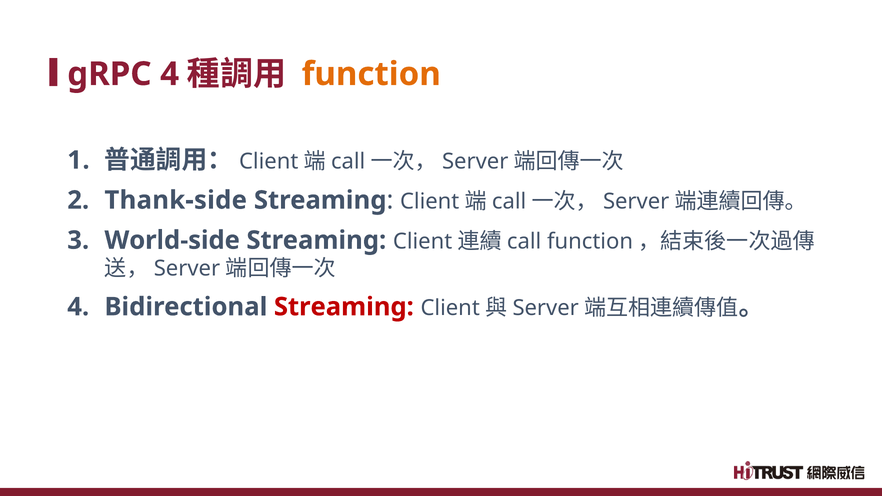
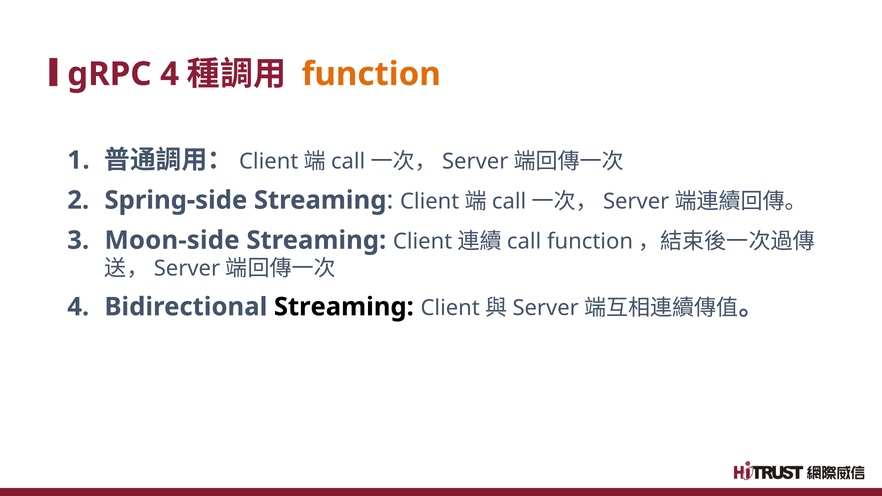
Thank-side: Thank-side -> Spring-side
World-side: World-side -> Moon-side
Streaming at (344, 307) colour: red -> black
